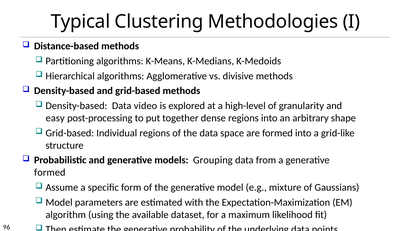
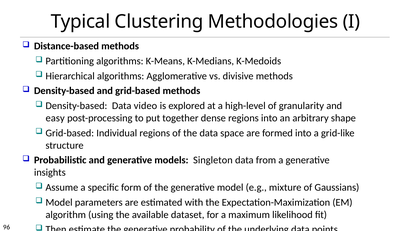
Grouping: Grouping -> Singleton
formed at (50, 173): formed -> insights
